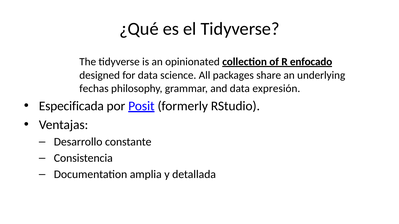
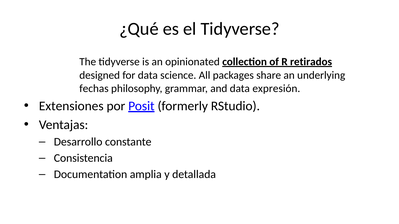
enfocado: enfocado -> retirados
Especificada: Especificada -> Extensiones
